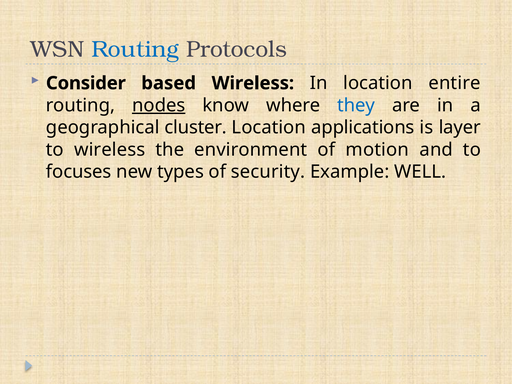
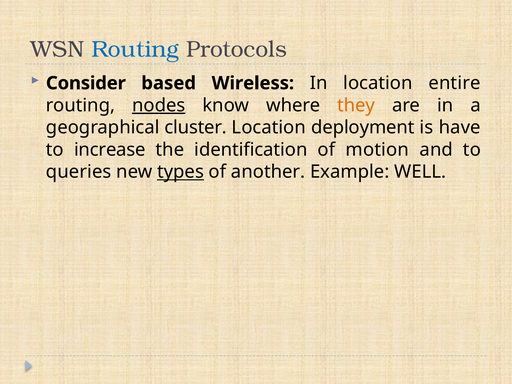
they colour: blue -> orange
applications: applications -> deployment
layer: layer -> have
to wireless: wireless -> increase
environment: environment -> identiﬁcation
focuses: focuses -> queries
types underline: none -> present
security: security -> another
